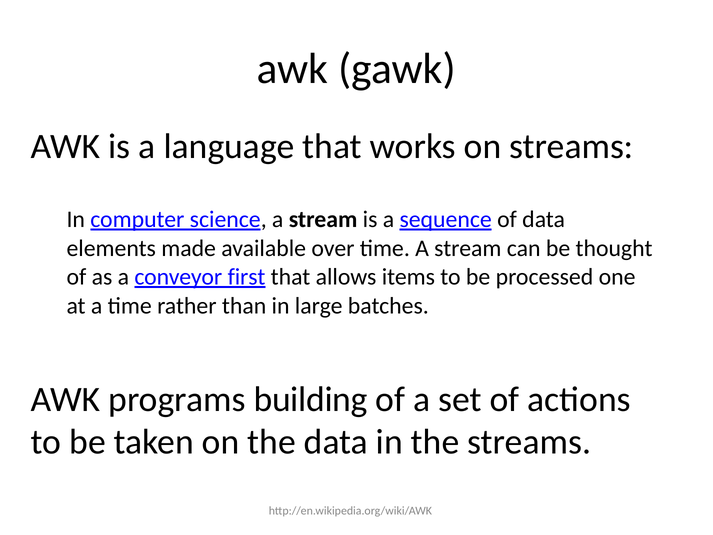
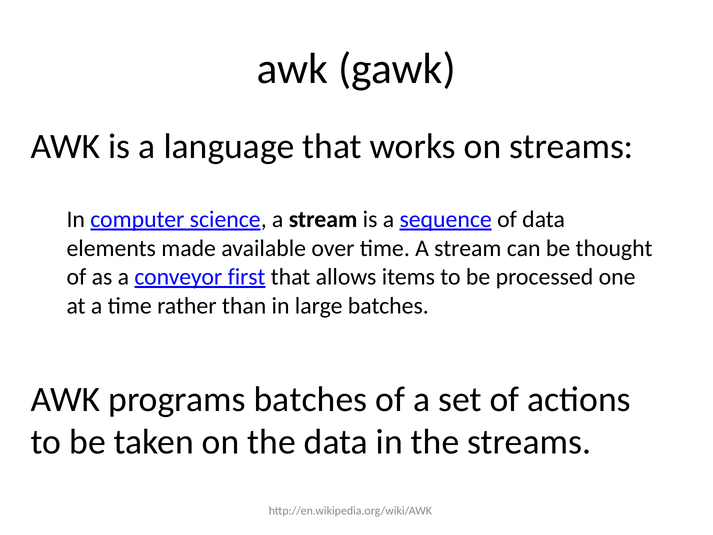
programs building: building -> batches
